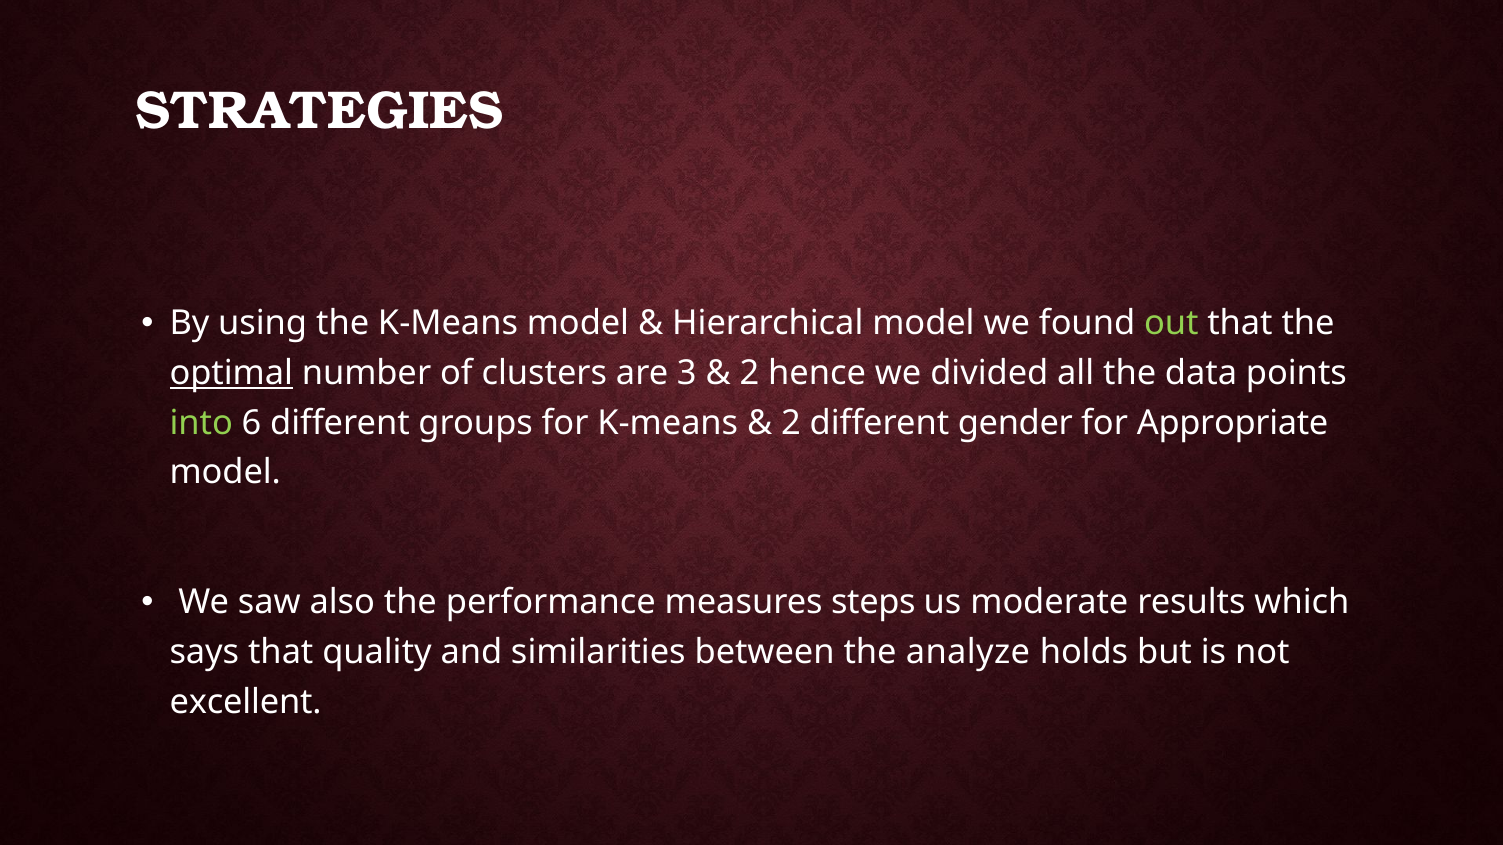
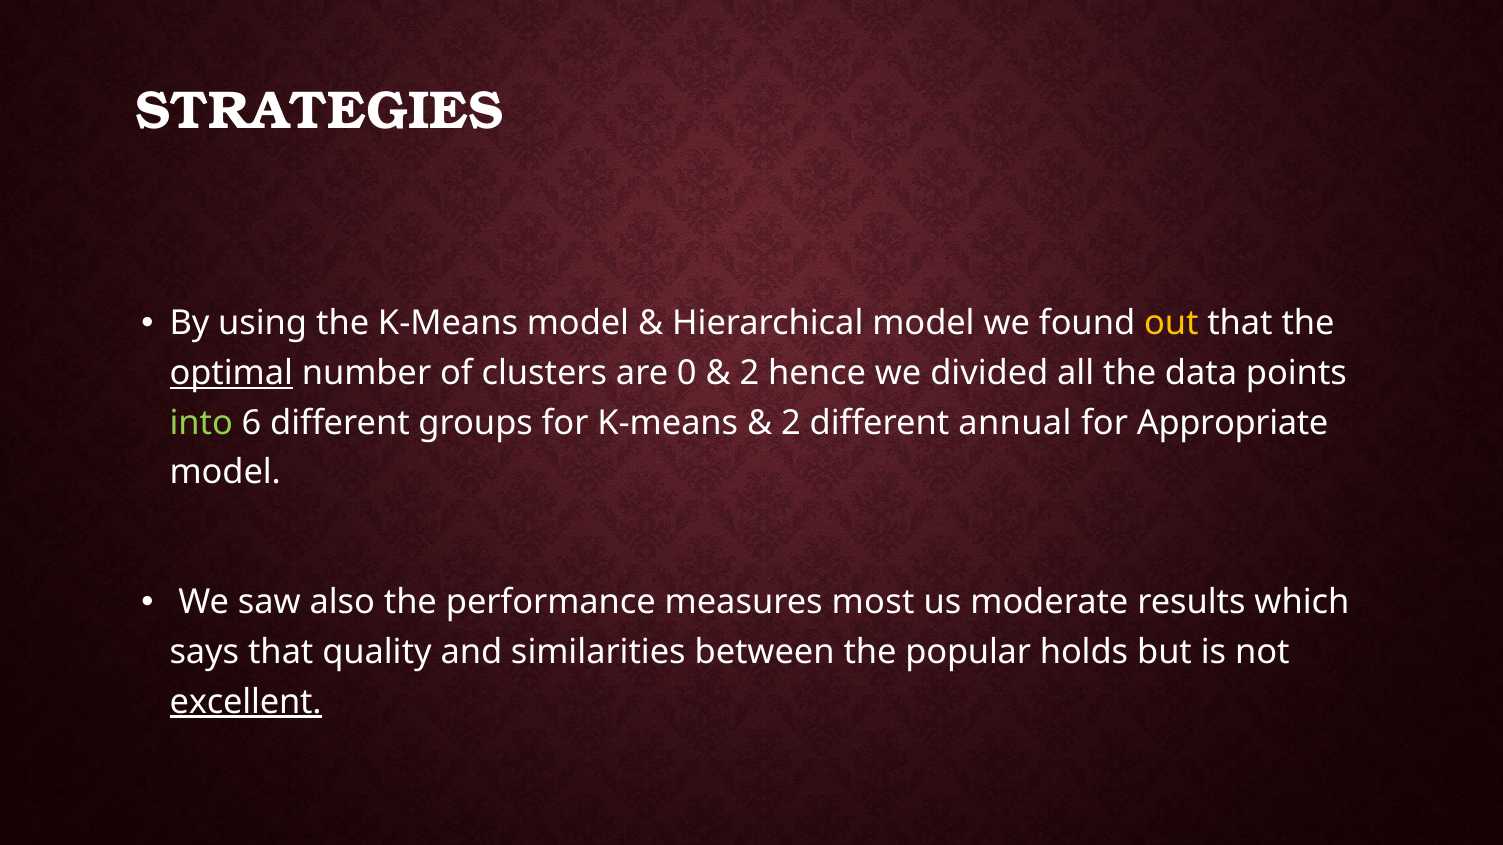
out colour: light green -> yellow
3: 3 -> 0
gender: gender -> annual
steps: steps -> most
analyze: analyze -> popular
excellent underline: none -> present
